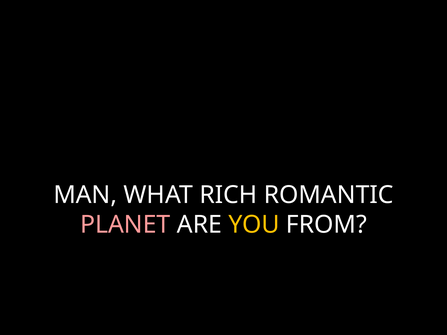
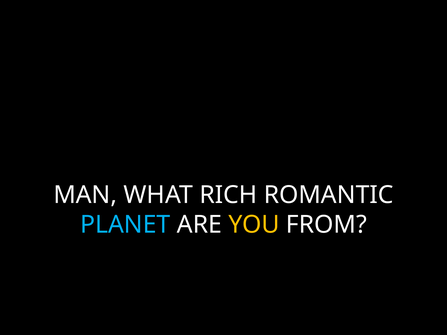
PLANET colour: pink -> light blue
